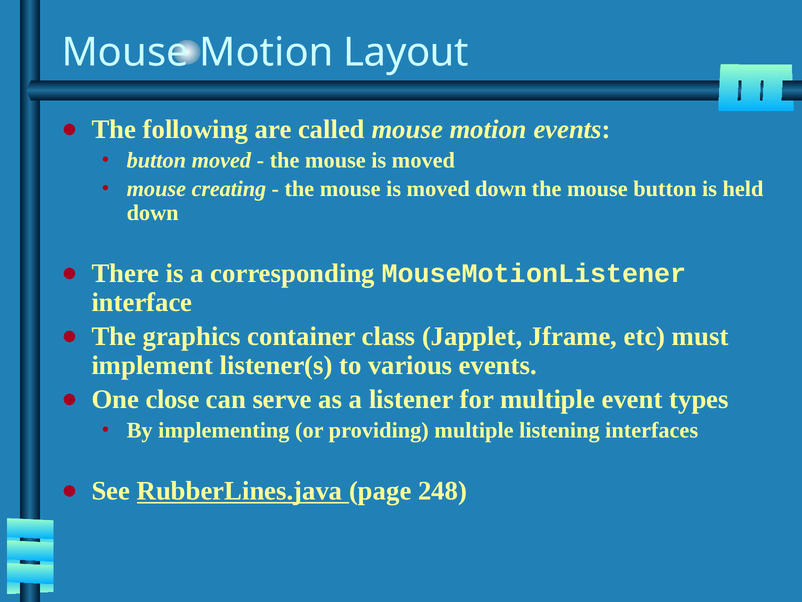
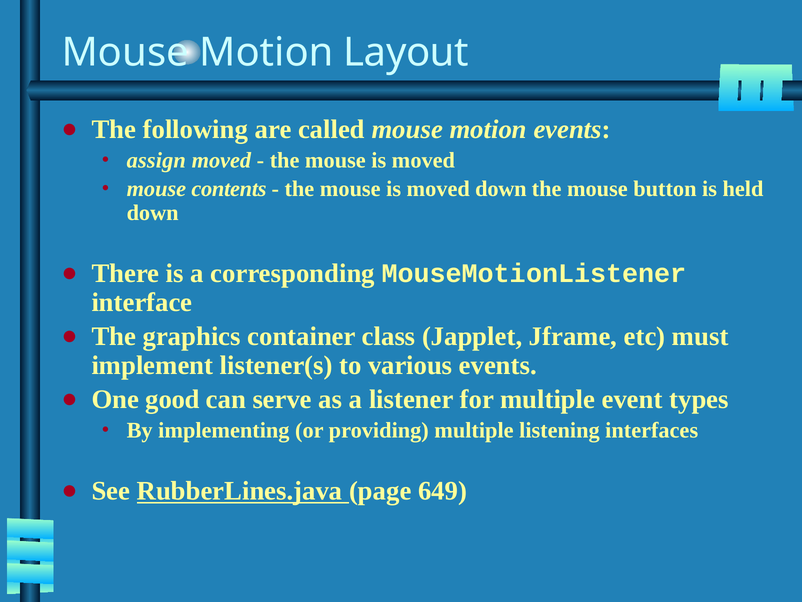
button at (156, 160): button -> assign
creating: creating -> contents
close: close -> good
248: 248 -> 649
